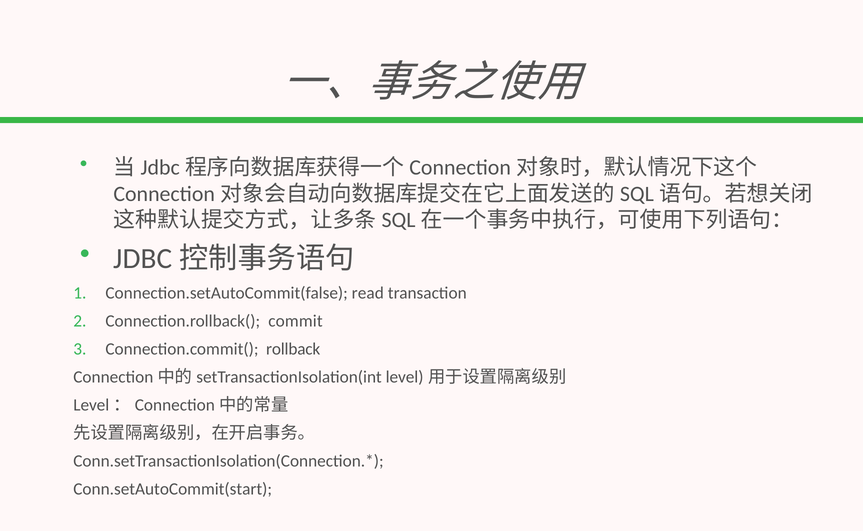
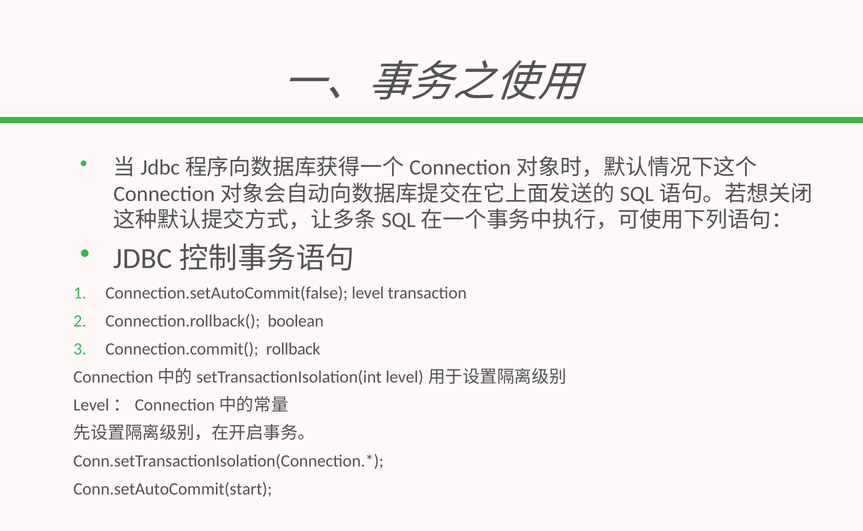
Connection.setAutoCommit(false read: read -> level
commit: commit -> boolean
